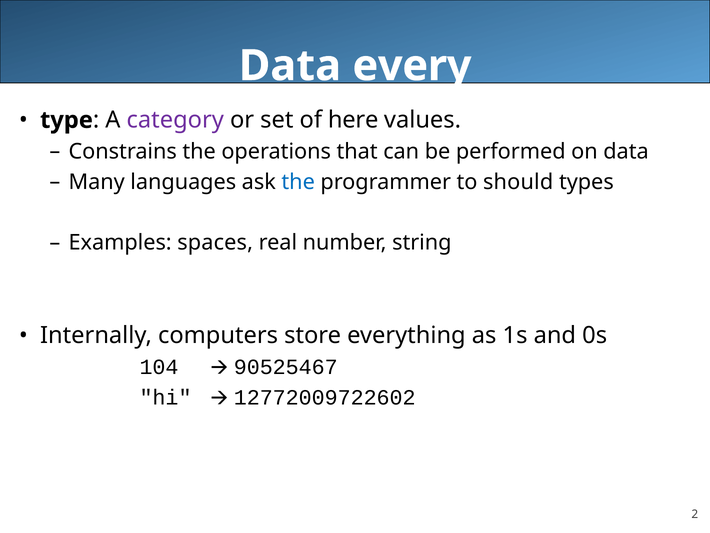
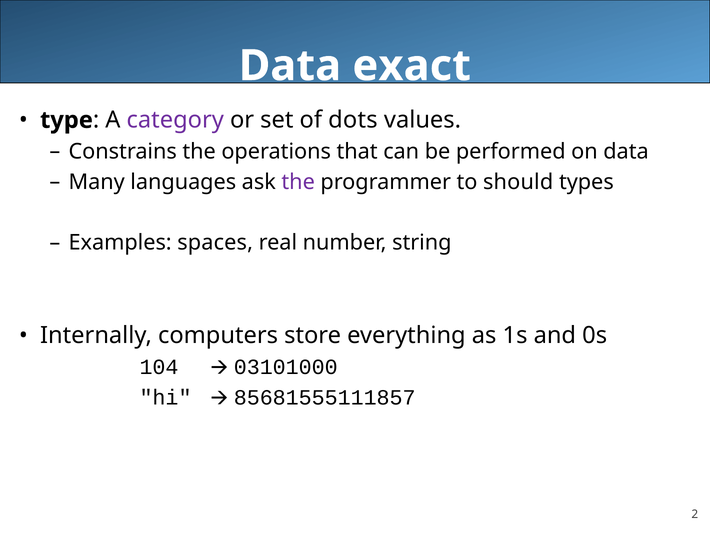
every: every -> exact
here: here -> dots
the at (298, 182) colour: blue -> purple
90525467: 90525467 -> 03101000
12772009722602: 12772009722602 -> 85681555111857
